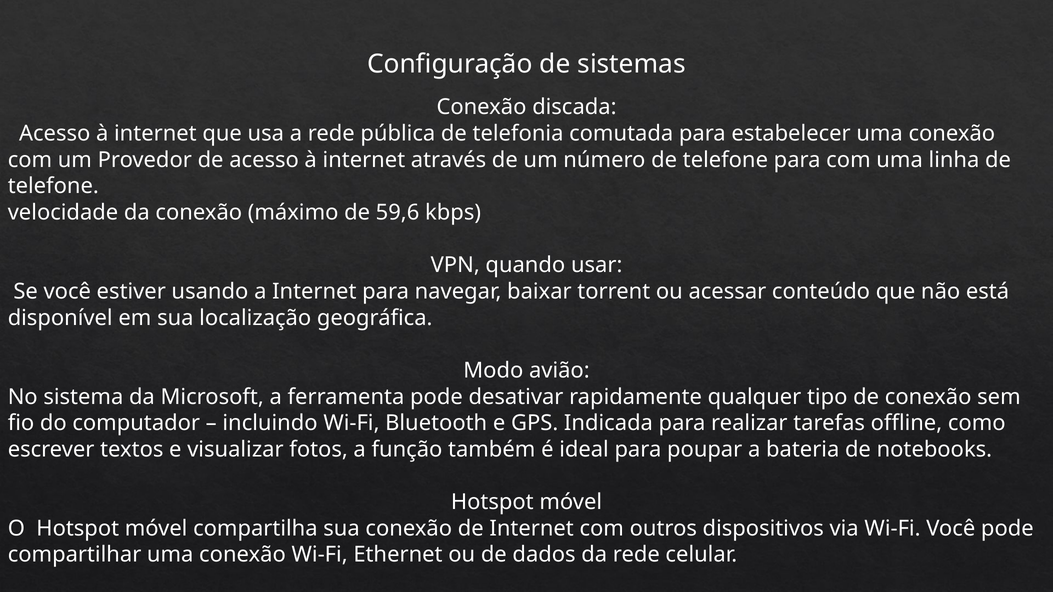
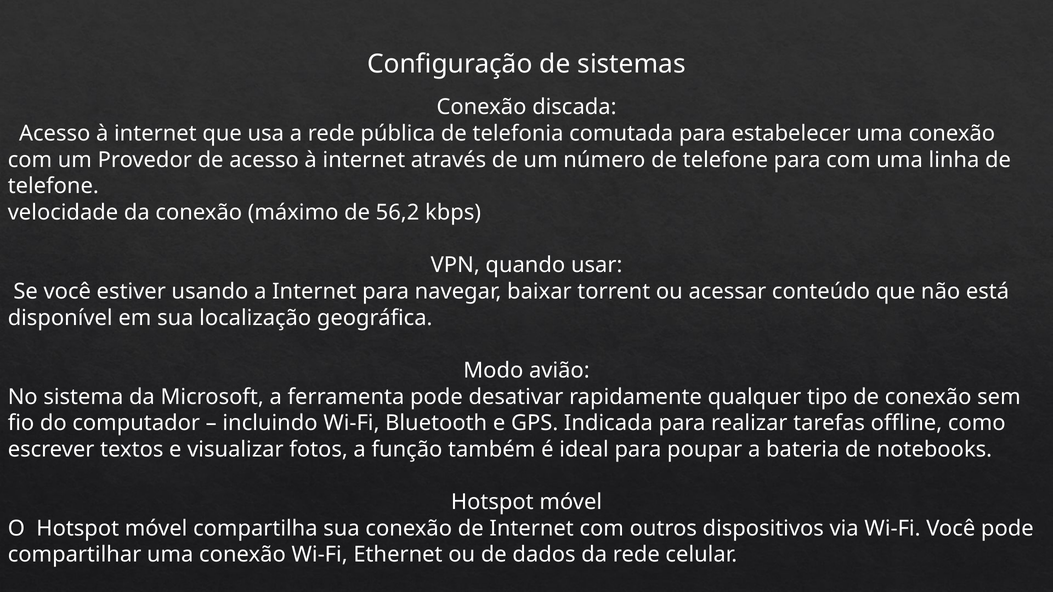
59,6: 59,6 -> 56,2
